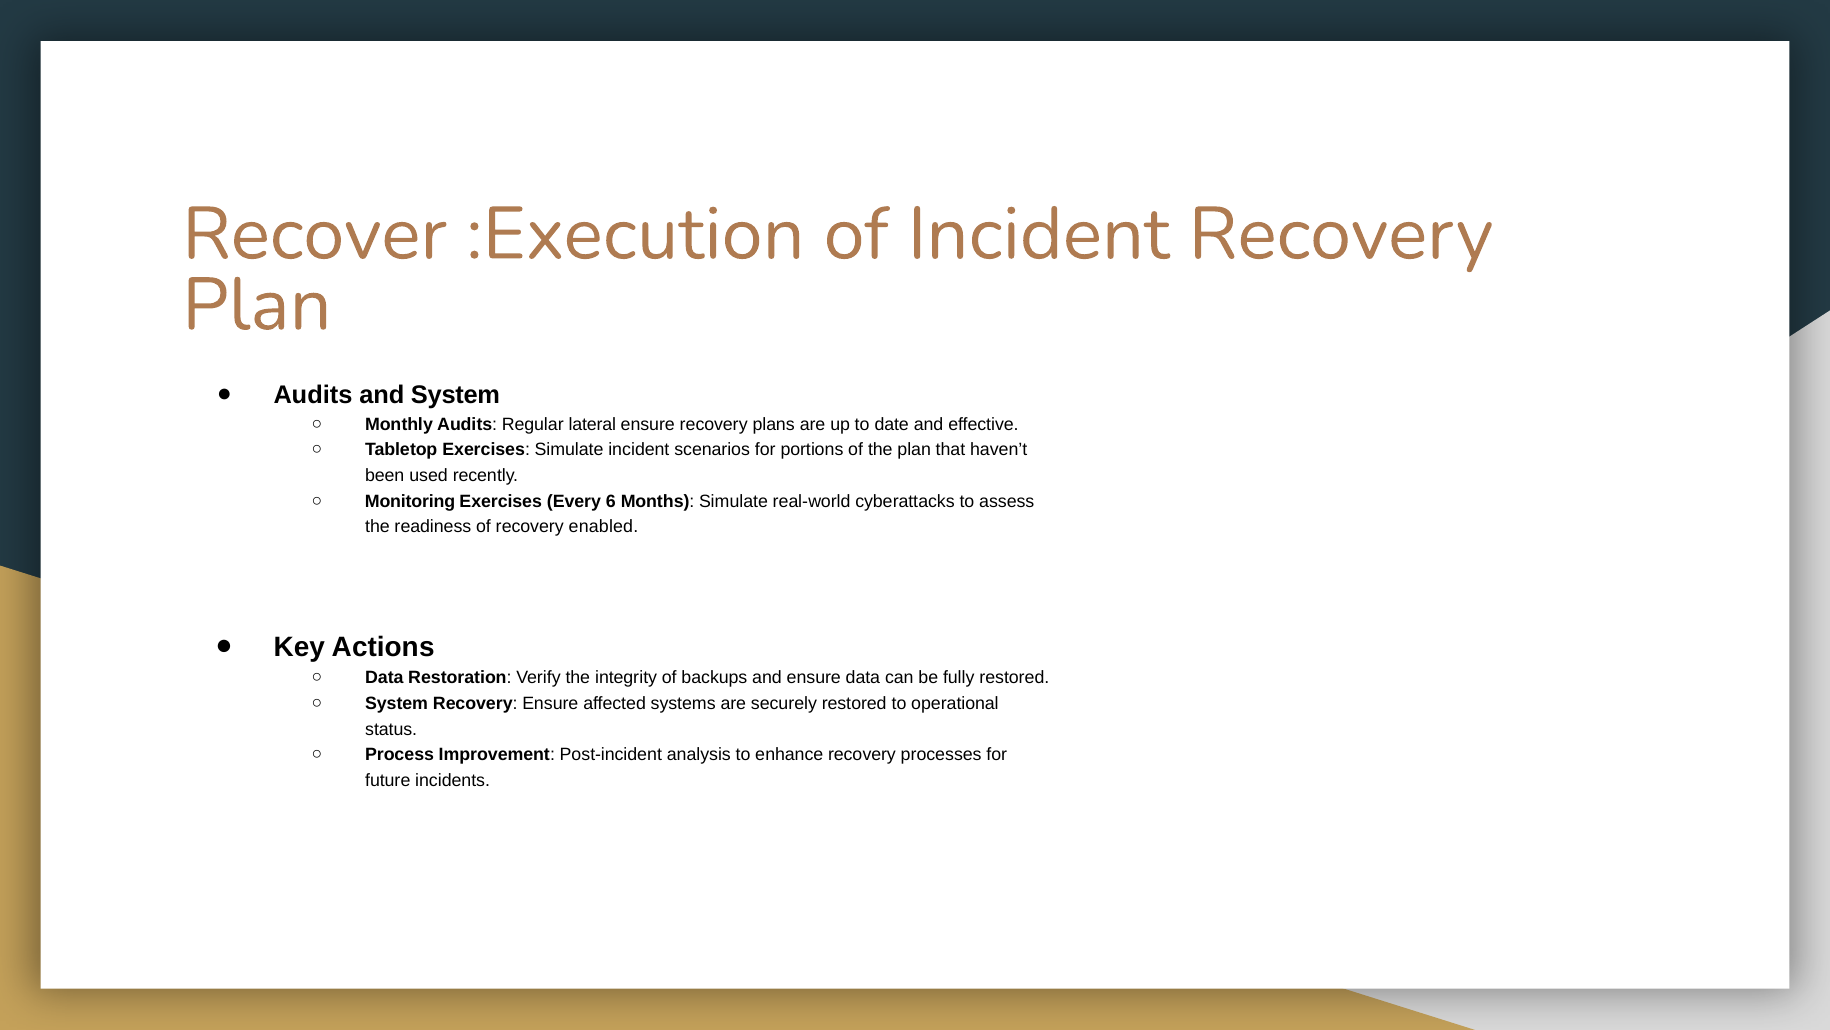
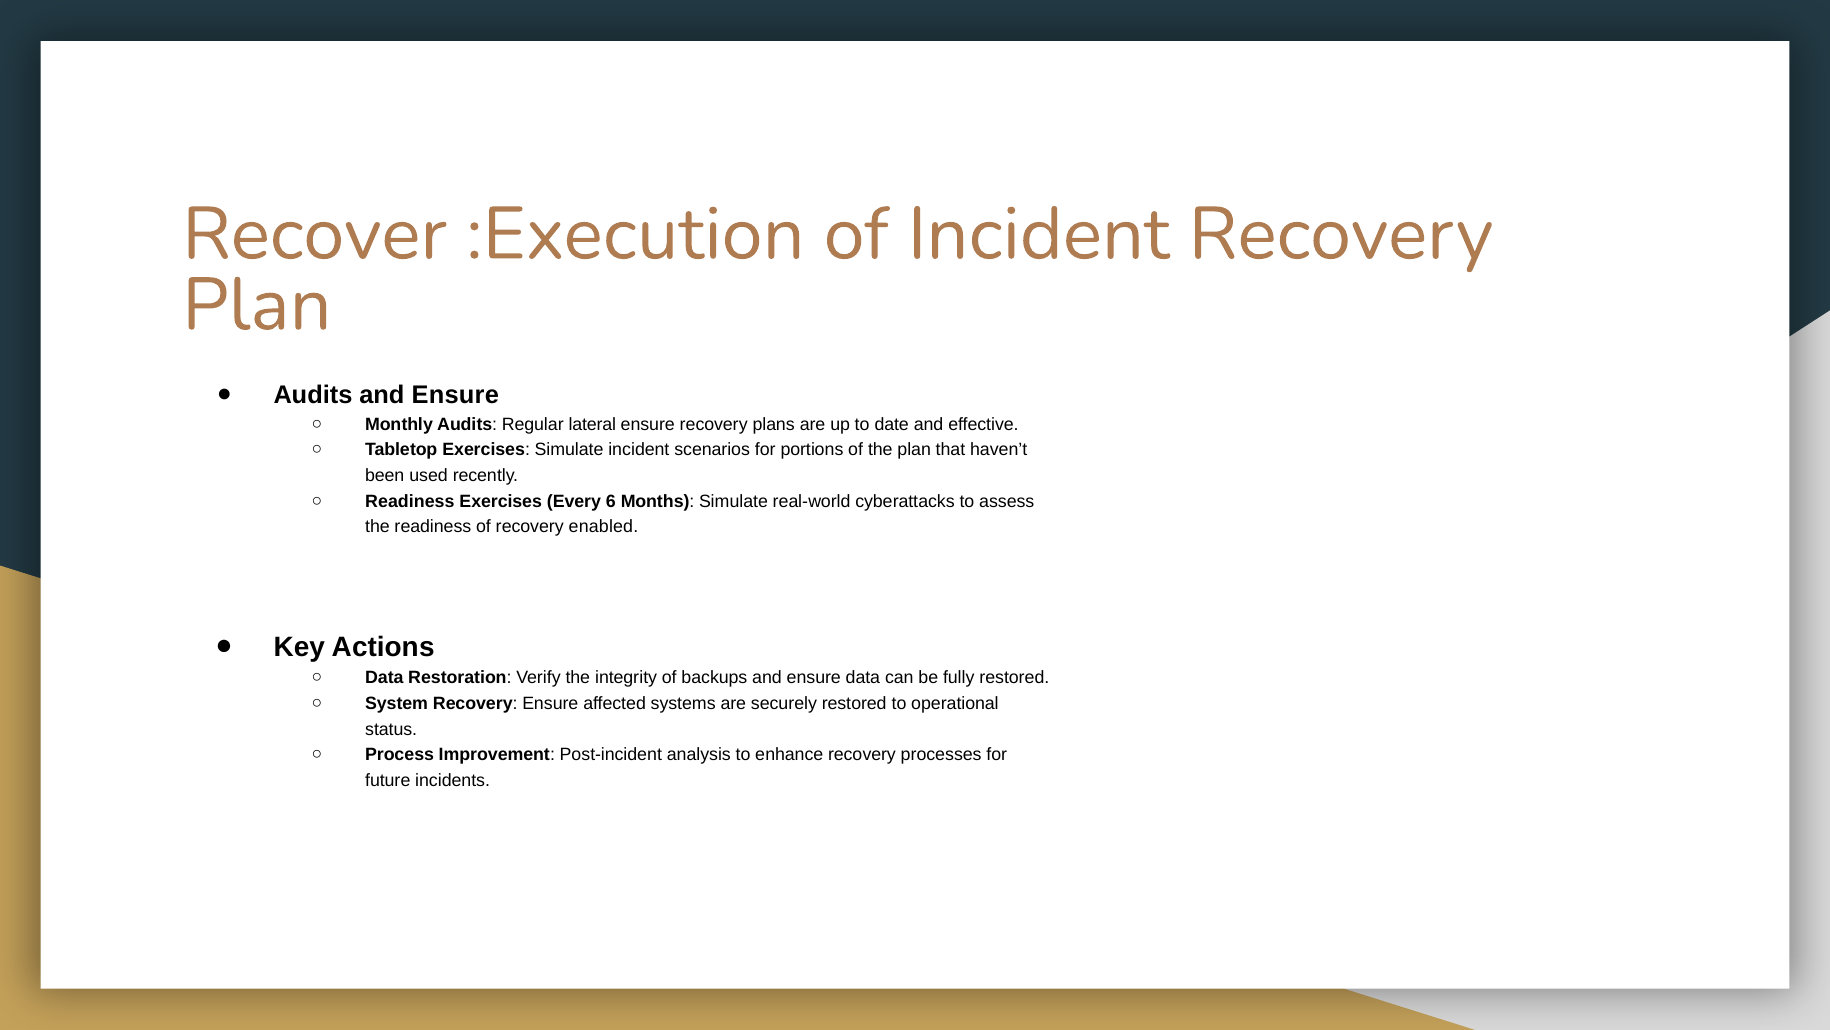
Audits and System: System -> Ensure
Monitoring at (410, 501): Monitoring -> Readiness
